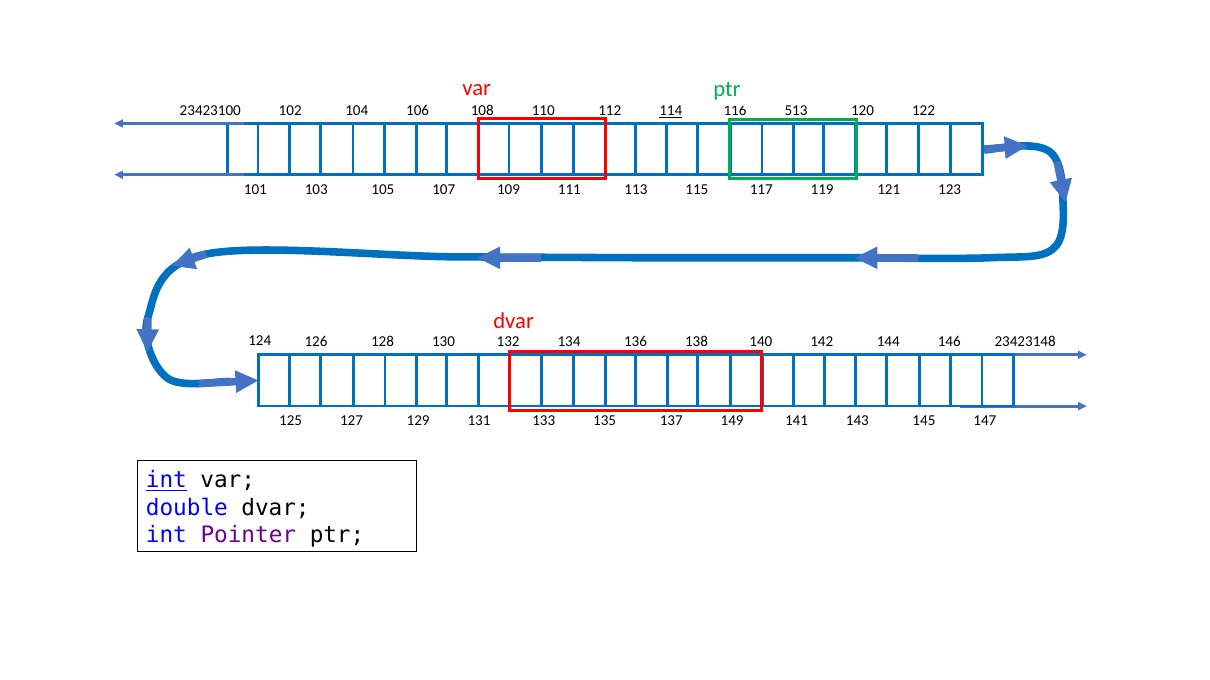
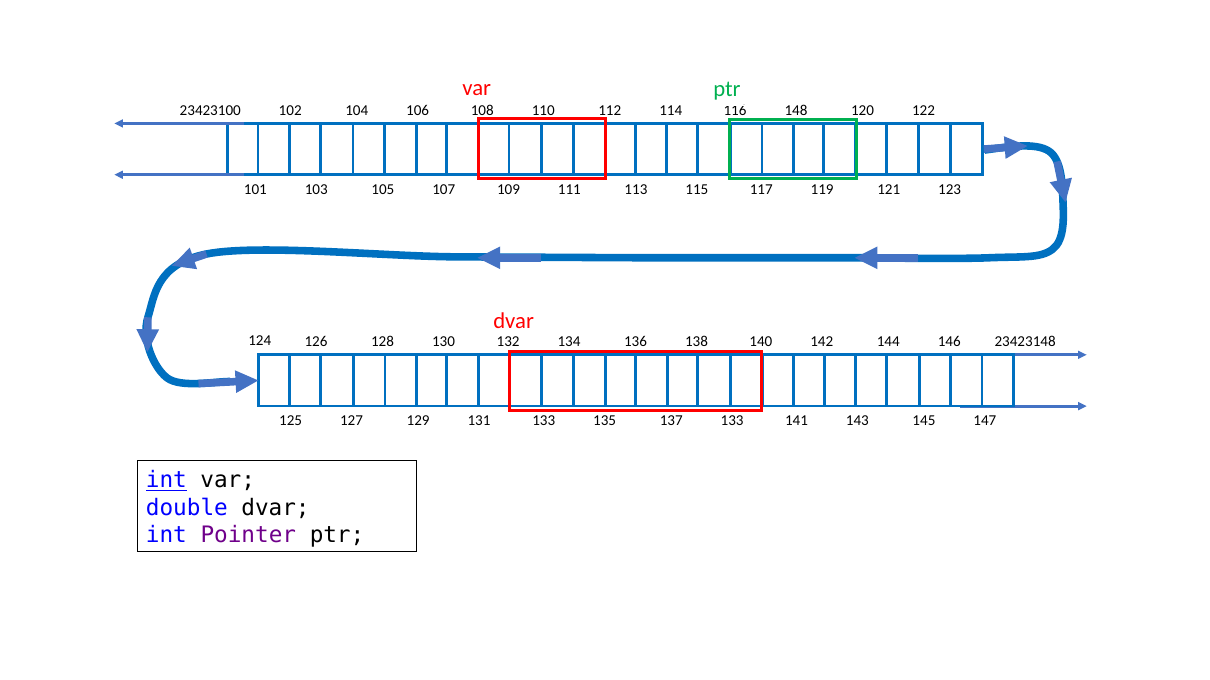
114 underline: present -> none
513: 513 -> 148
137 149: 149 -> 133
